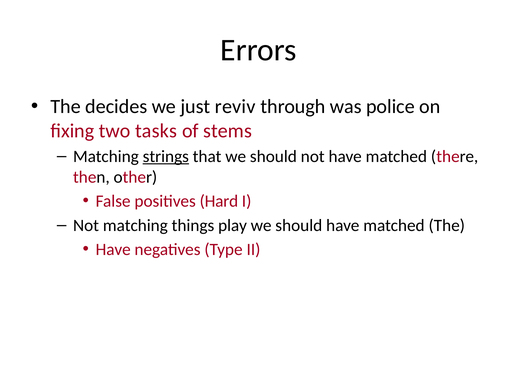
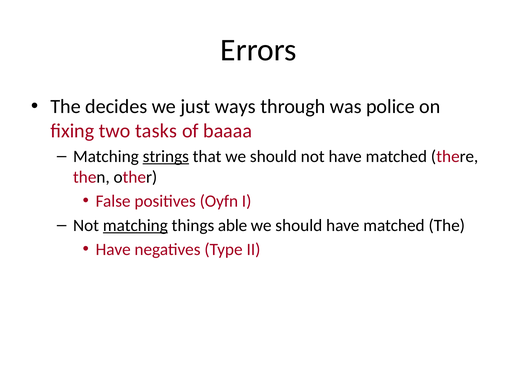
reviv: reviv -> ways
stems: stems -> baaaa
Hard: Hard -> Oyfn
matching at (135, 225) underline: none -> present
play: play -> able
